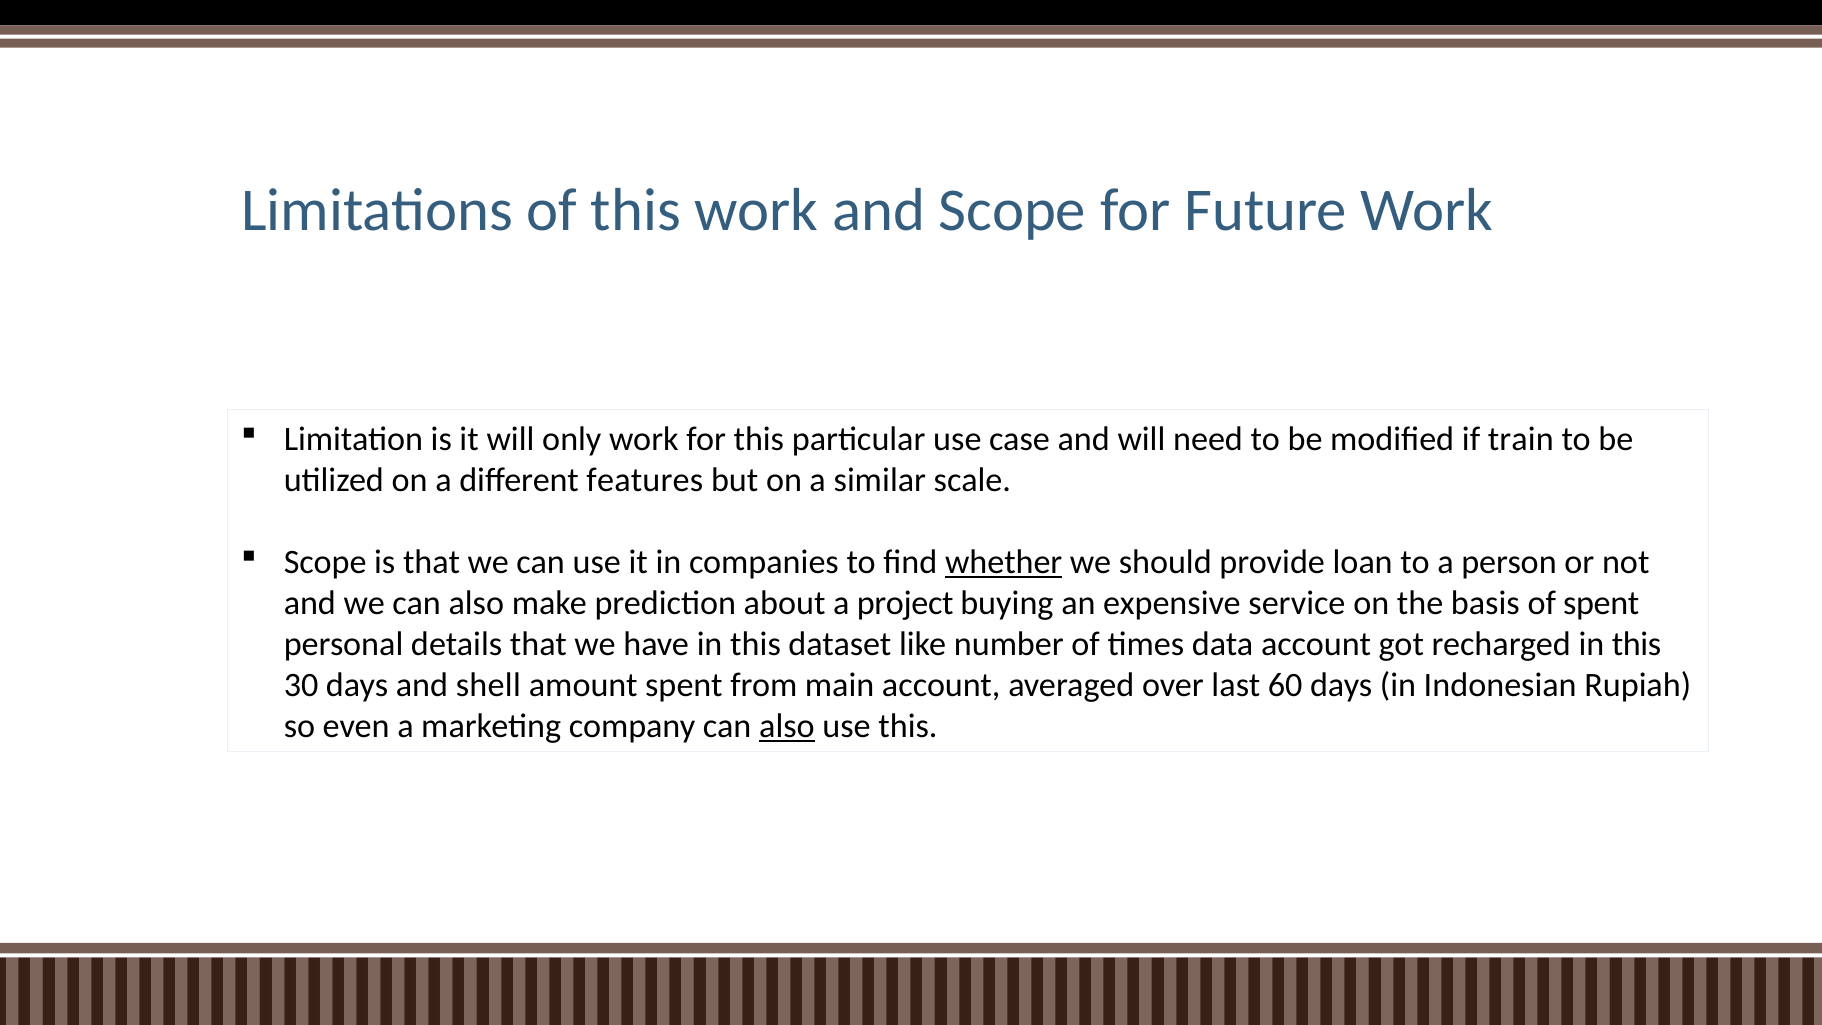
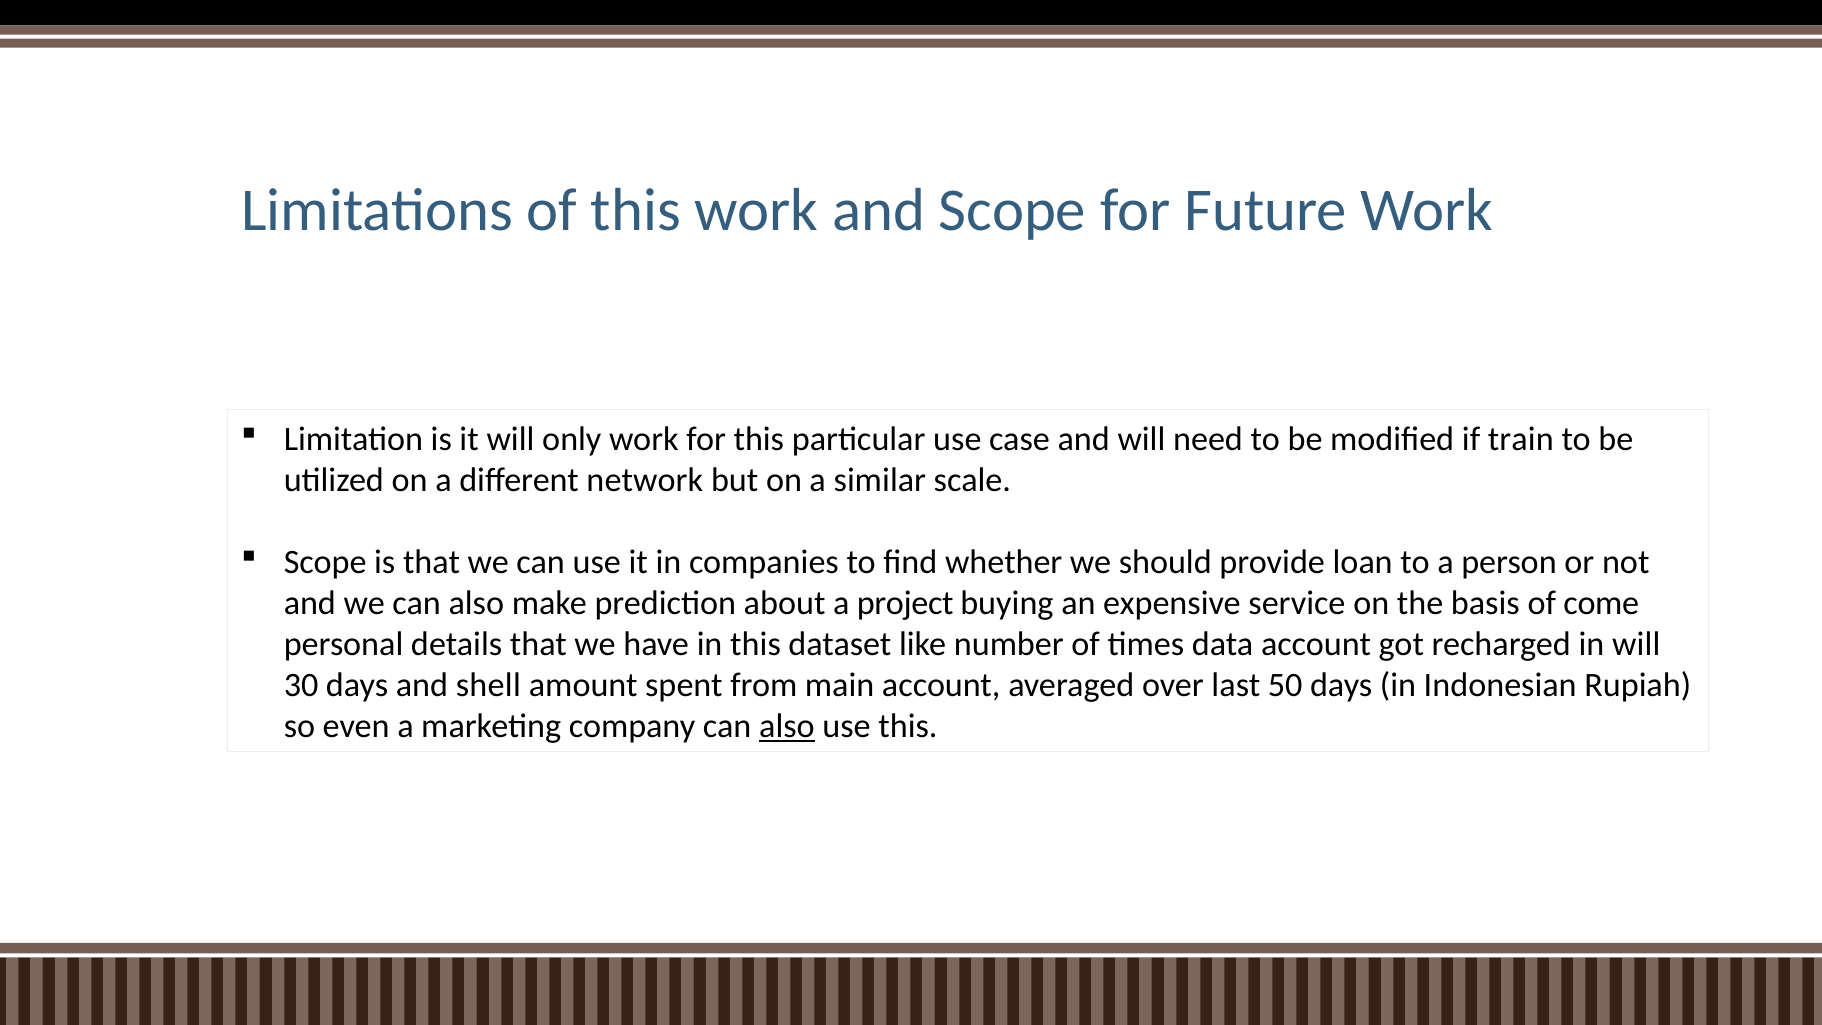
features: features -> network
whether underline: present -> none
of spent: spent -> come
recharged in this: this -> will
60: 60 -> 50
